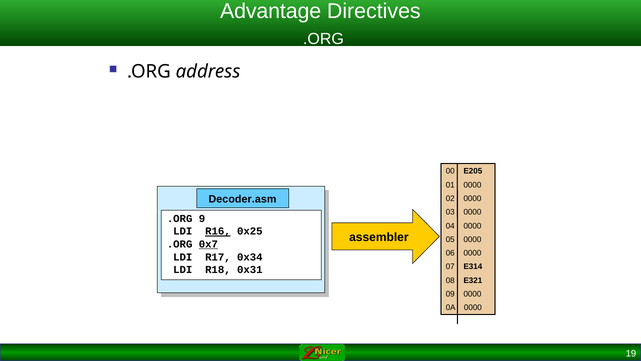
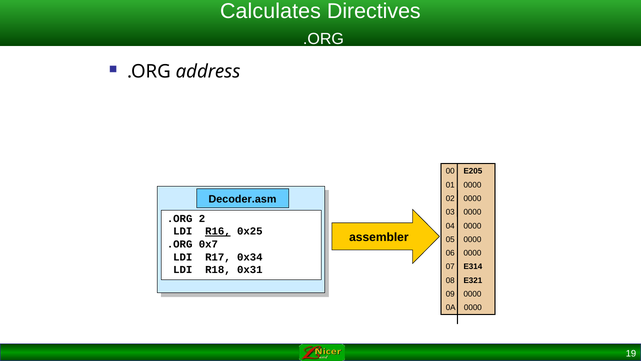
Advantage: Advantage -> Calculates
9: 9 -> 2
0x7 underline: present -> none
